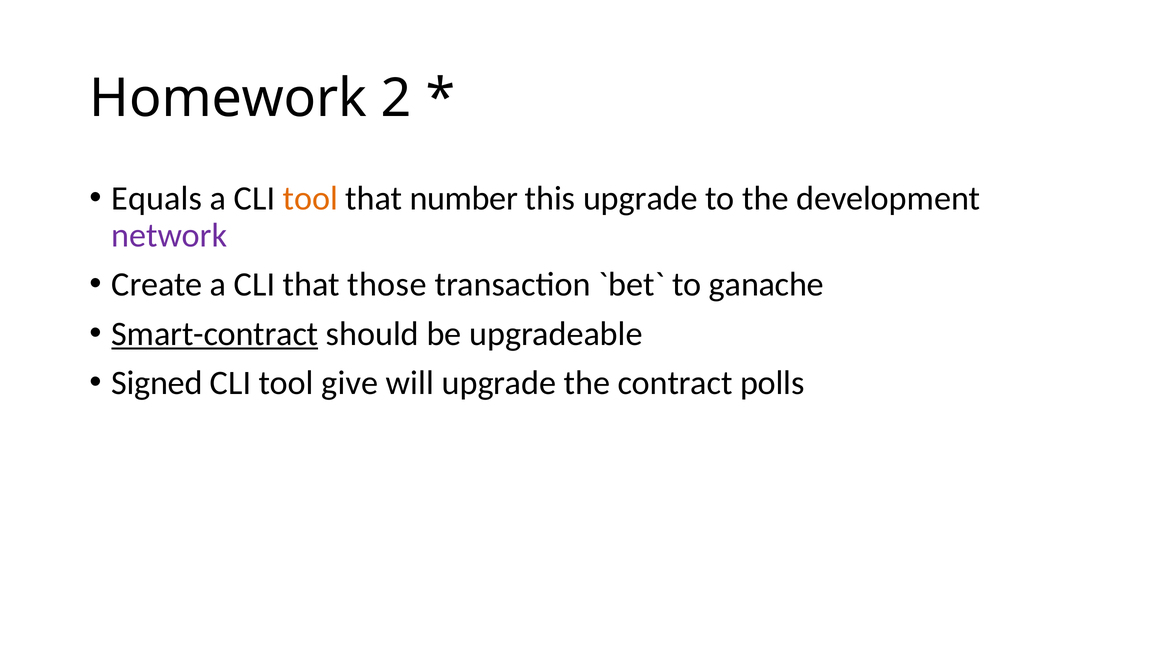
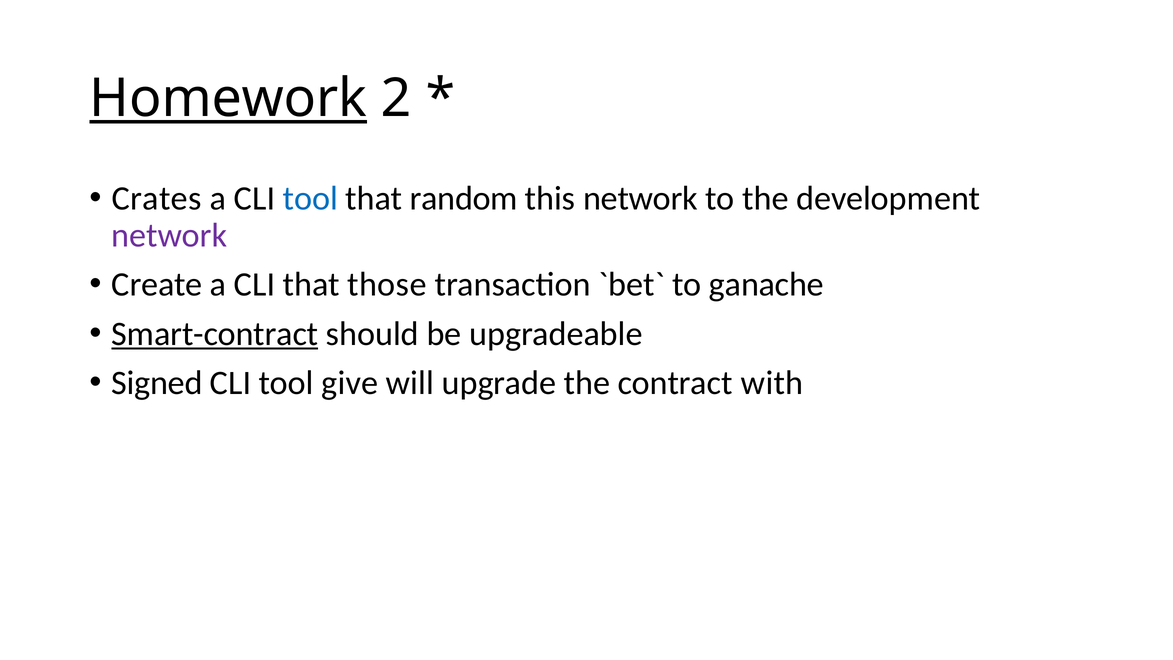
Homework underline: none -> present
Equals: Equals -> Crates
tool at (310, 198) colour: orange -> blue
number: number -> random
this upgrade: upgrade -> network
polls: polls -> with
